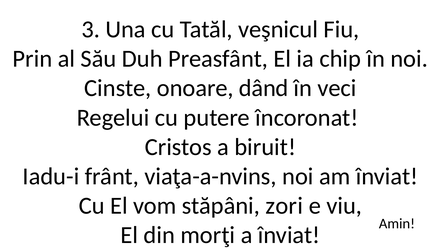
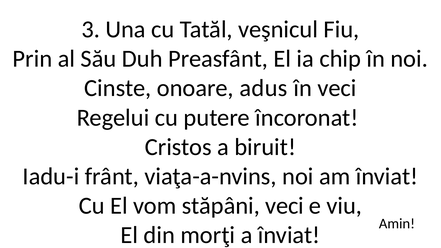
dând: dând -> adus
stăpâni zori: zori -> veci
